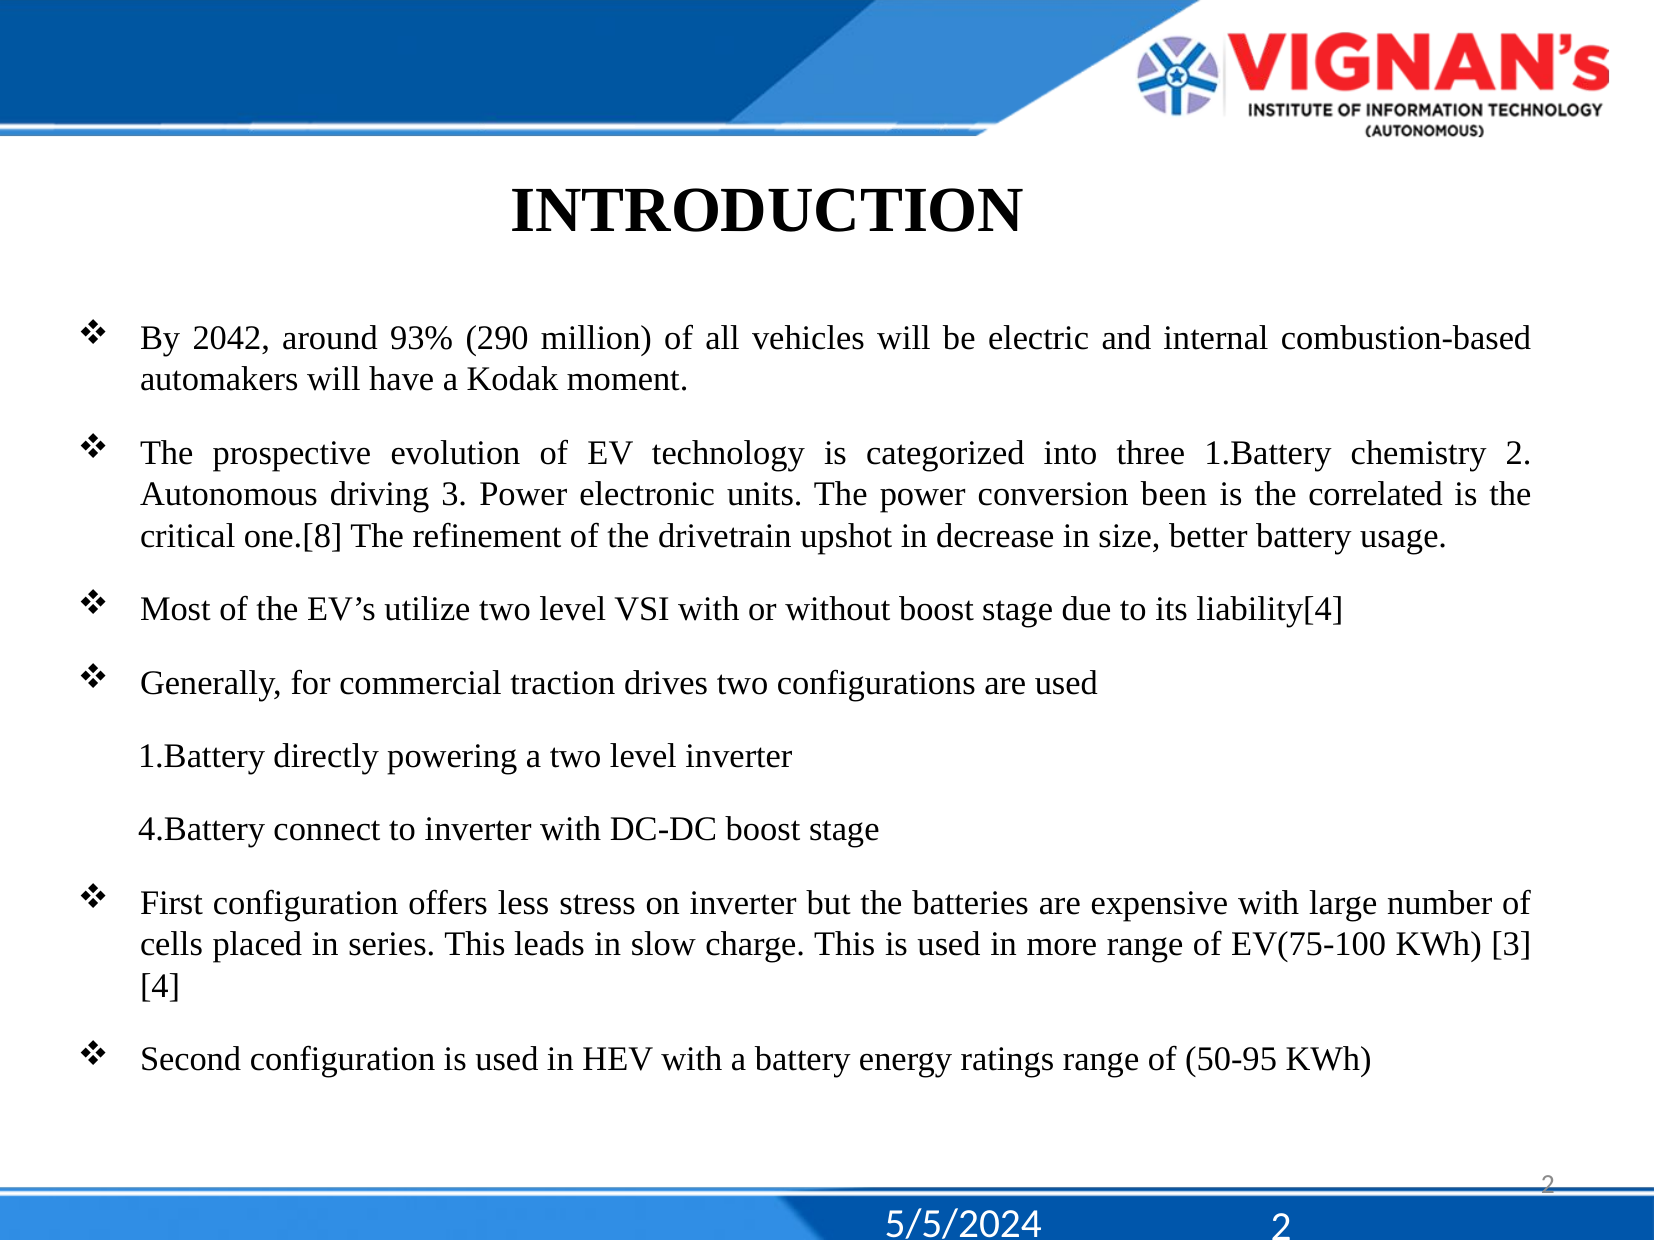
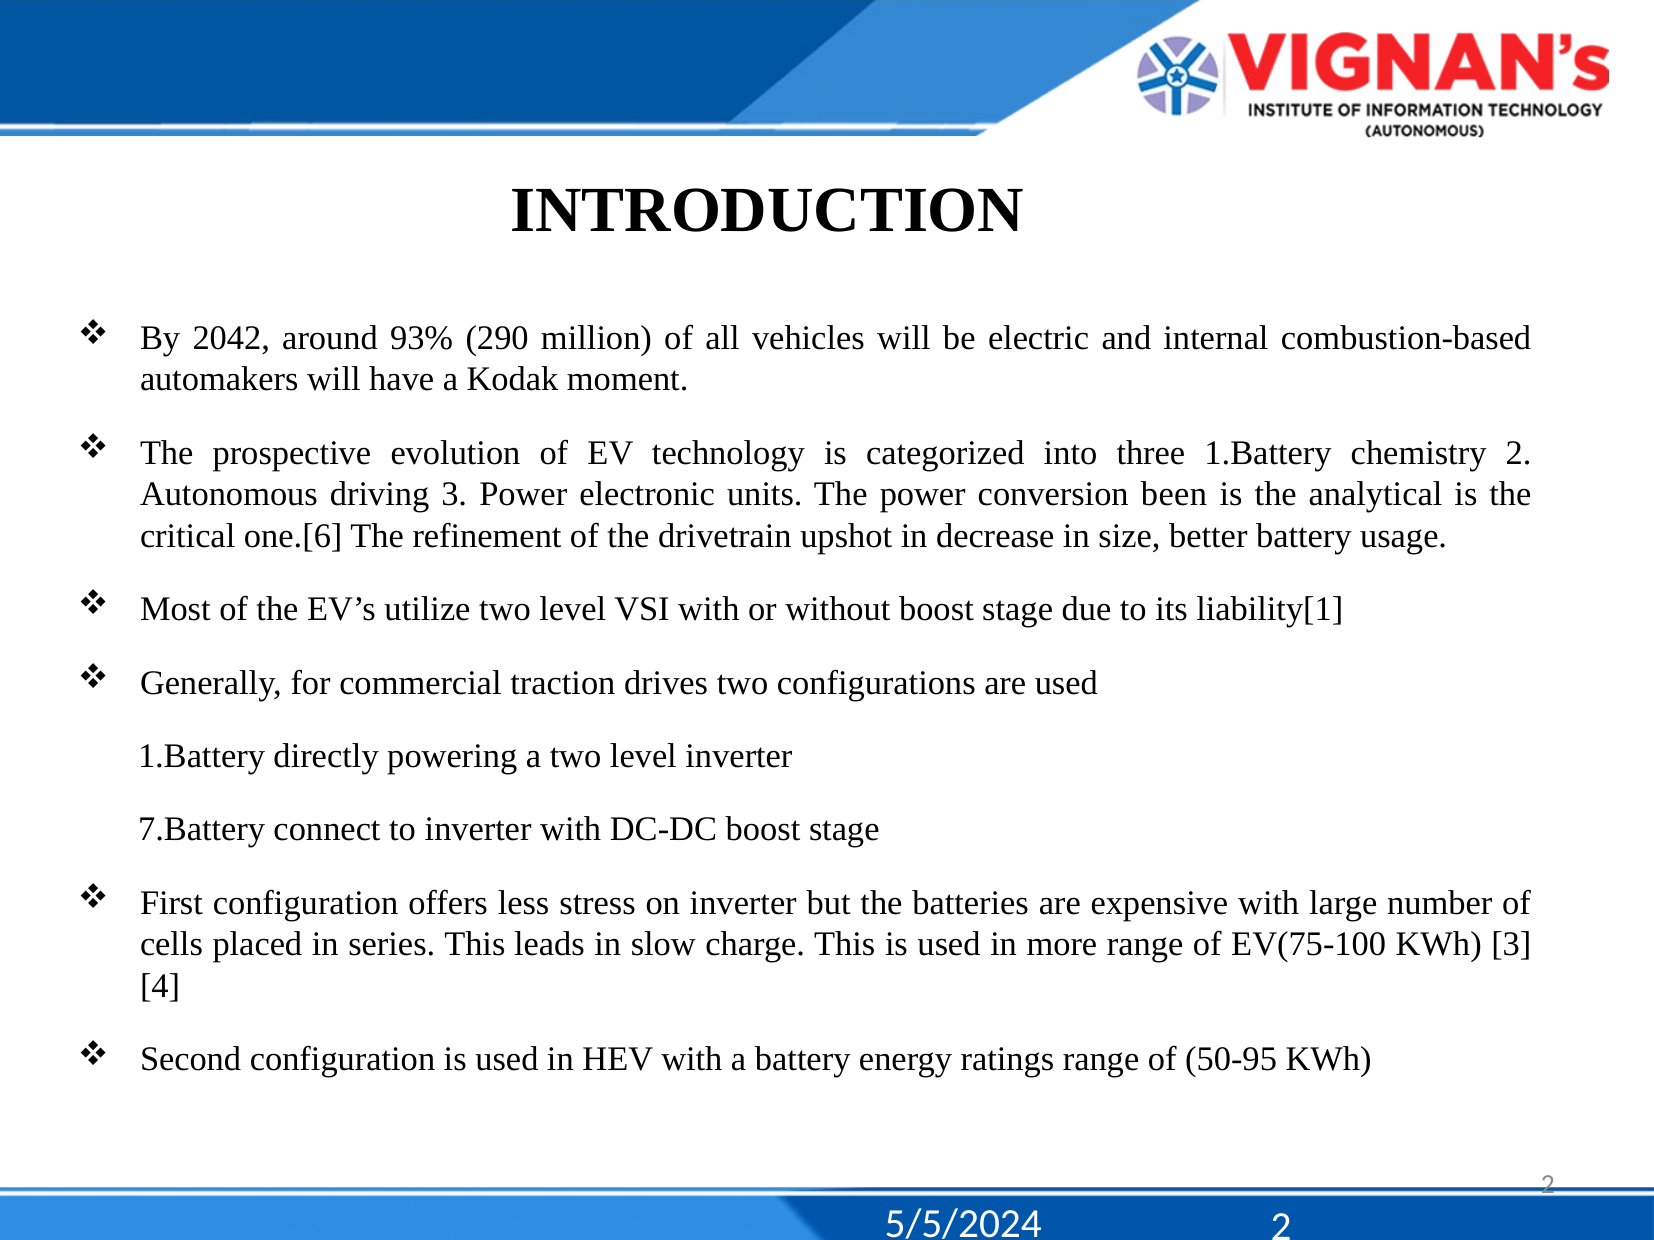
correlated: correlated -> analytical
one.[8: one.[8 -> one.[6
liability[4: liability[4 -> liability[1
4.Battery: 4.Battery -> 7.Battery
